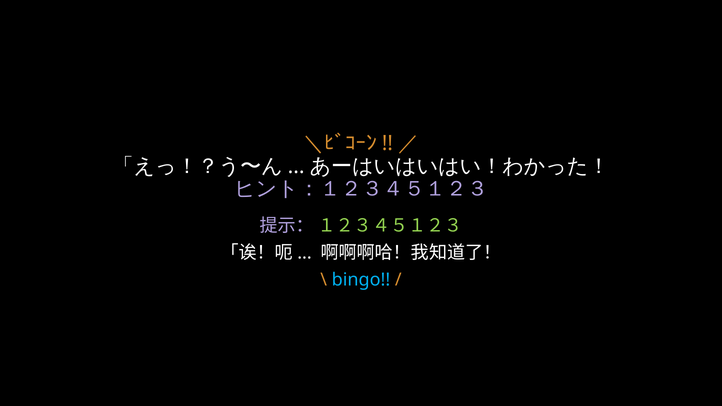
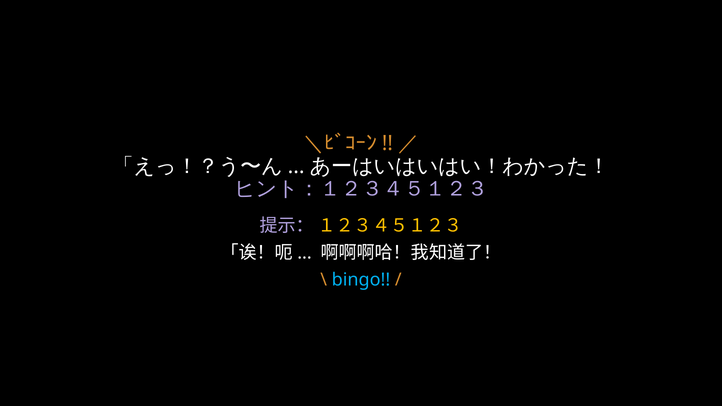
１２３４５１２３ colour: light green -> yellow
